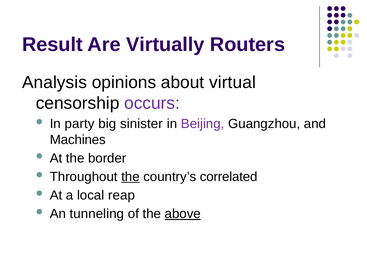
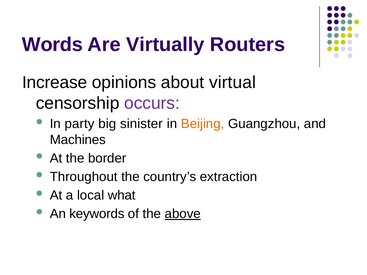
Result: Result -> Words
Analysis: Analysis -> Increase
Beijing colour: purple -> orange
the at (130, 177) underline: present -> none
correlated: correlated -> extraction
reap: reap -> what
tunneling: tunneling -> keywords
